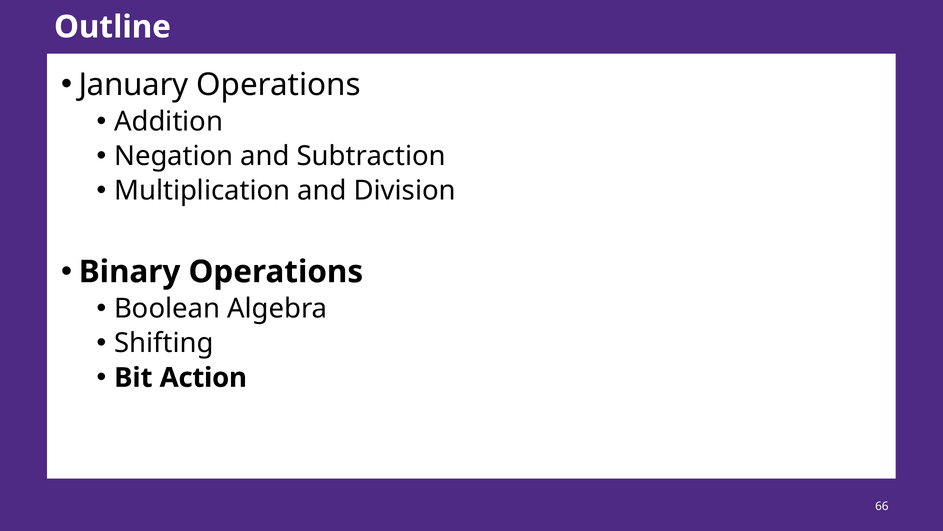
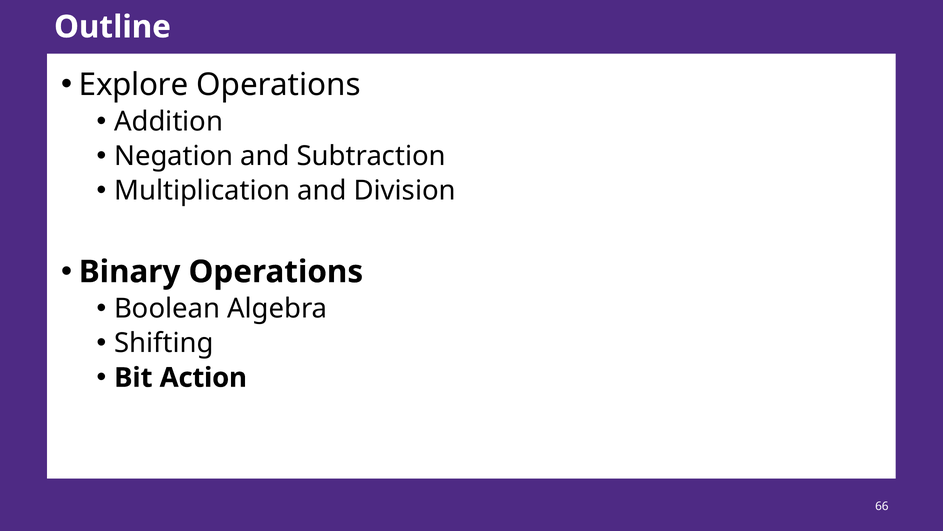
January: January -> Explore
